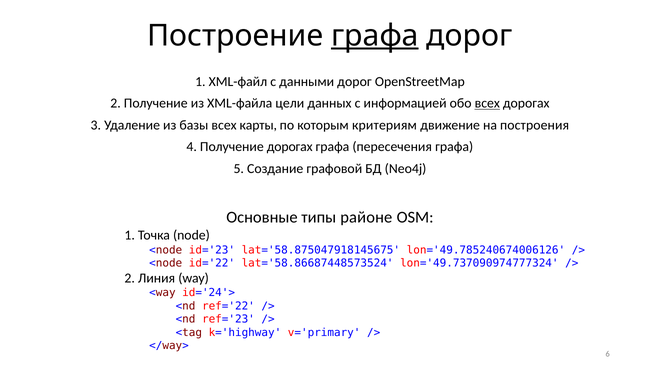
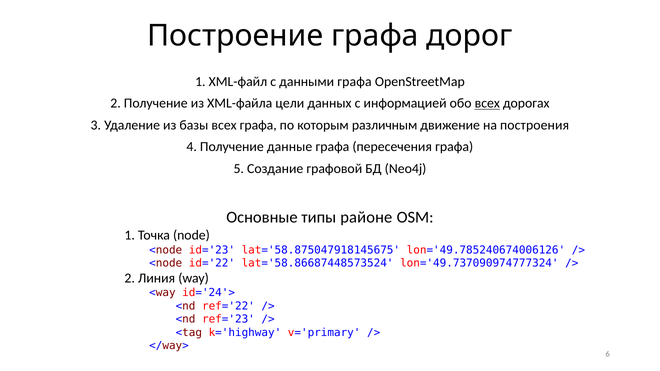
графа at (375, 36) underline: present -> none
данными дорог: дорог -> графа
всех карты: карты -> графа
критериям: критериям -> различным
Получение дорогах: дорогах -> данные
